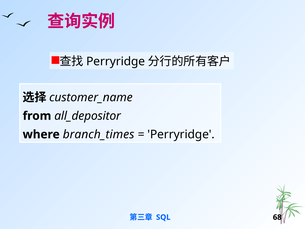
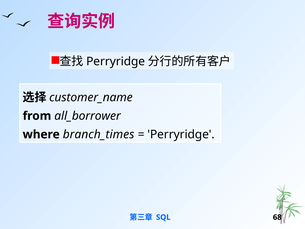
all_depositor: all_depositor -> all_borrower
